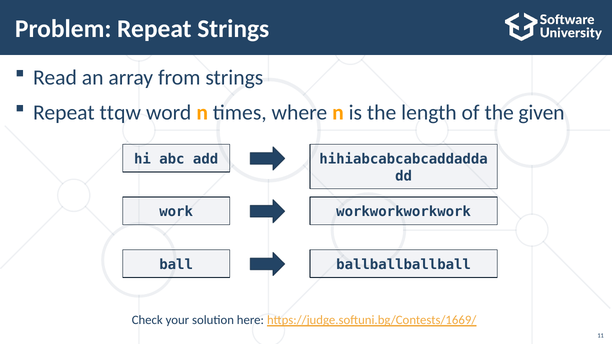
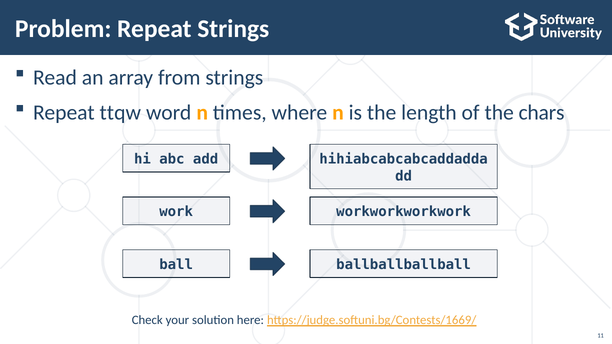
given: given -> chars
